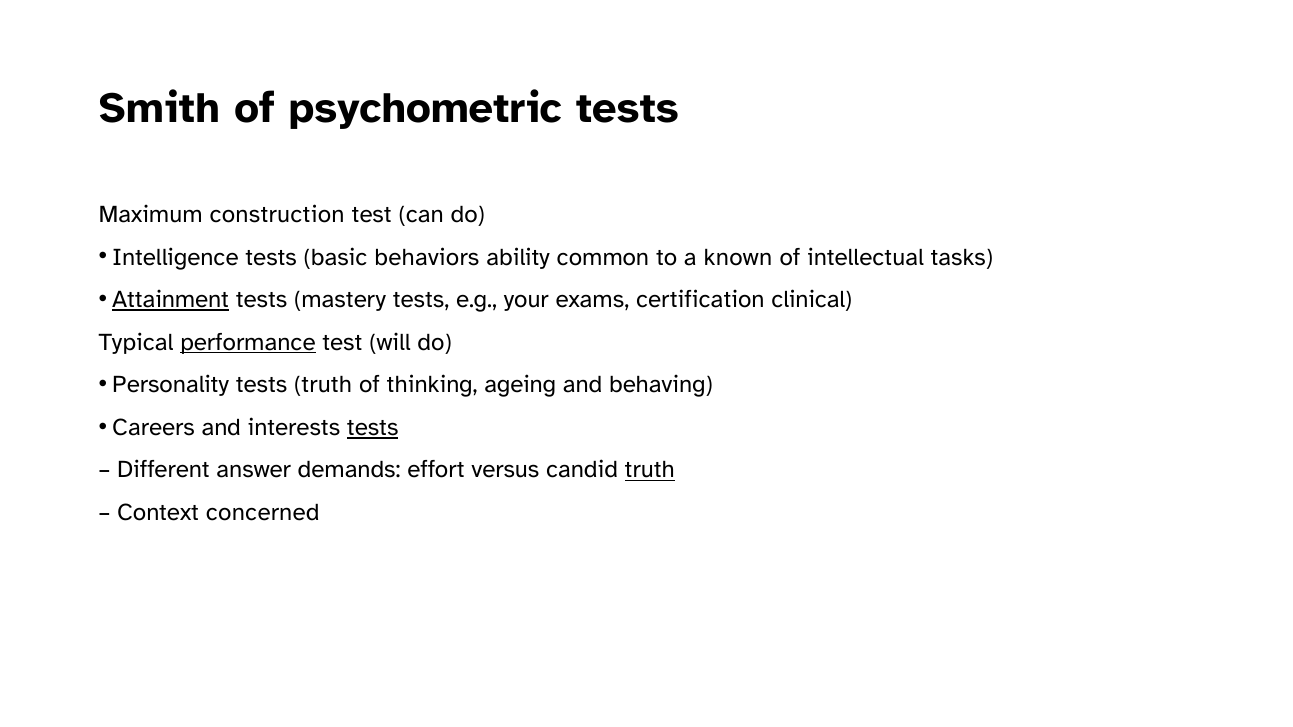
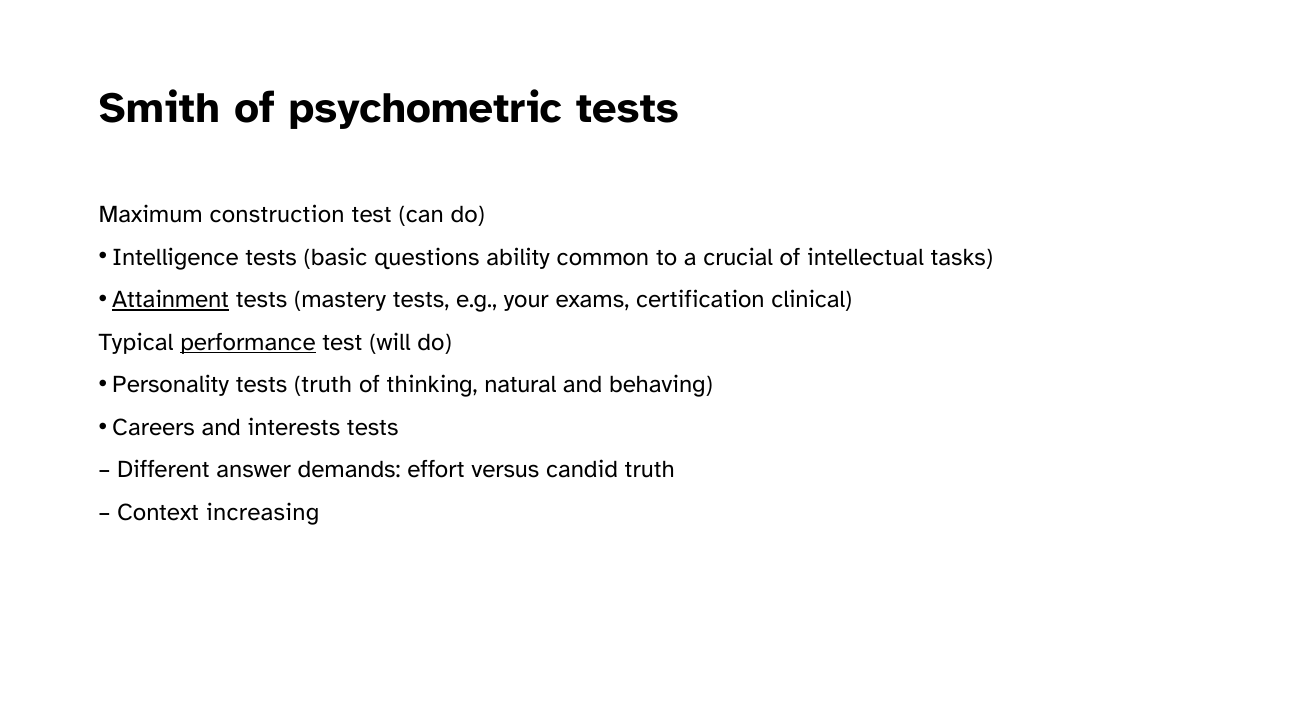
behaviors: behaviors -> questions
known: known -> crucial
ageing: ageing -> natural
tests at (373, 428) underline: present -> none
truth at (650, 470) underline: present -> none
concerned: concerned -> increasing
